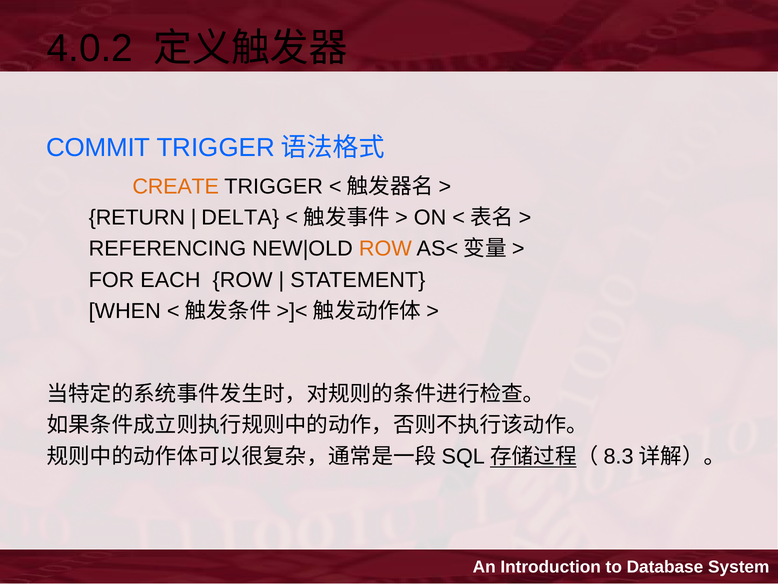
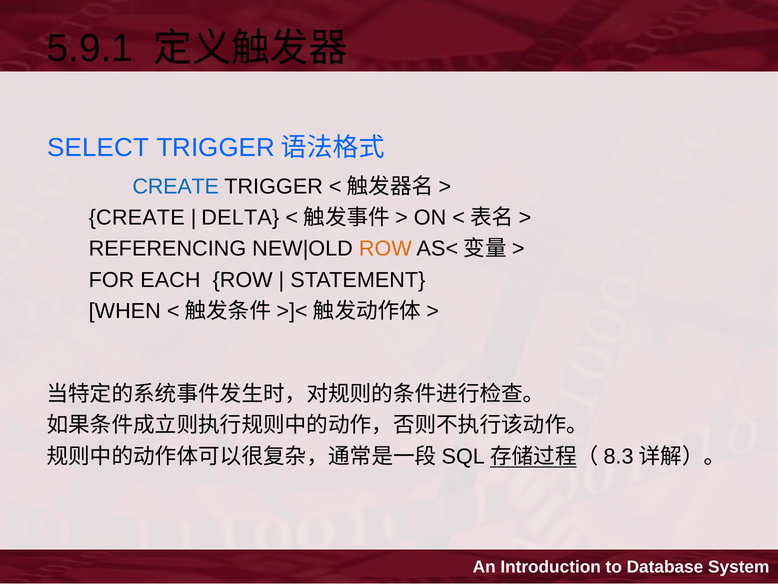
4.0.2: 4.0.2 -> 5.9.1
COMMIT: COMMIT -> SELECT
CREATE at (176, 186) colour: orange -> blue
RETURN at (137, 217): RETURN -> CREATE
